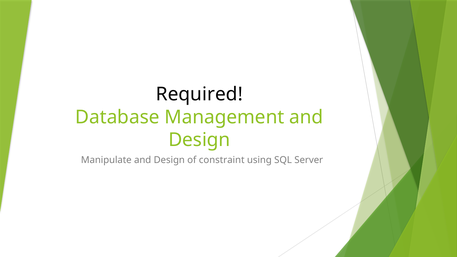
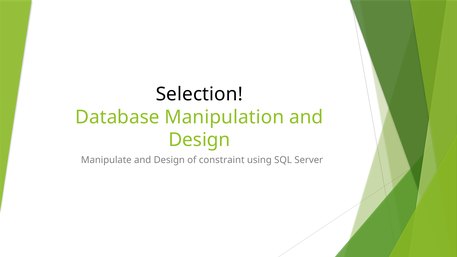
Required: Required -> Selection
Management: Management -> Manipulation
